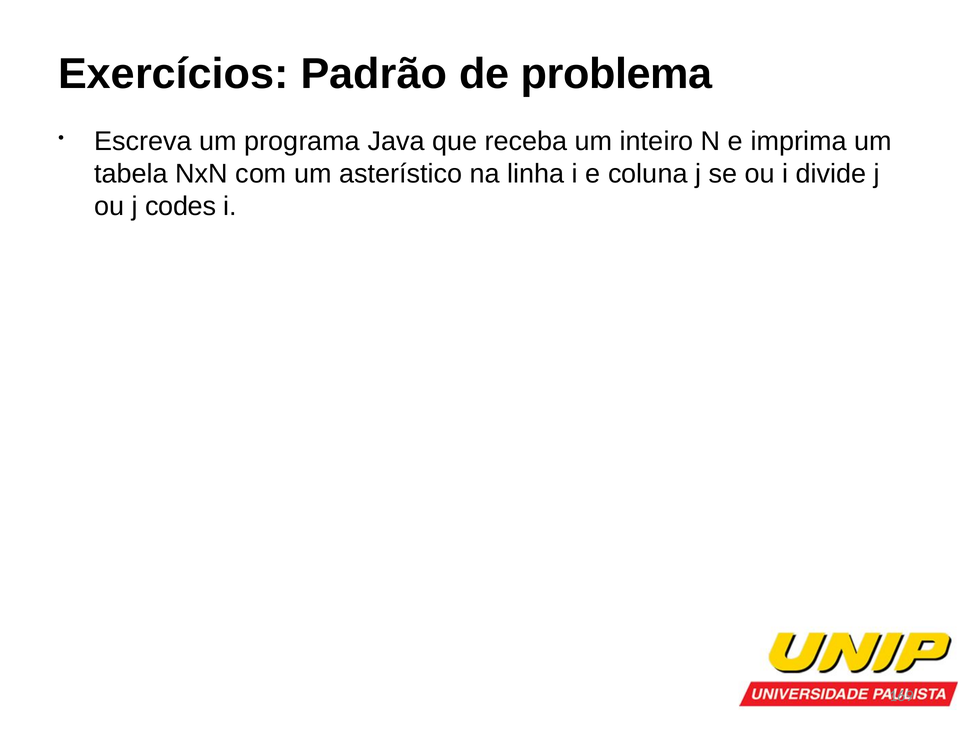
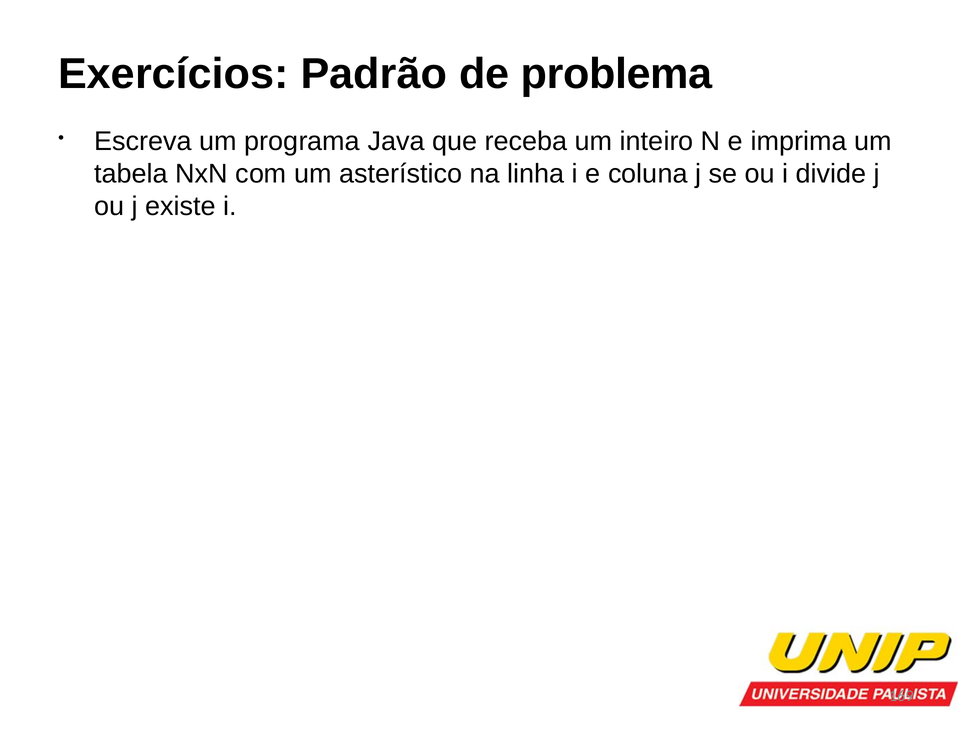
codes: codes -> existe
